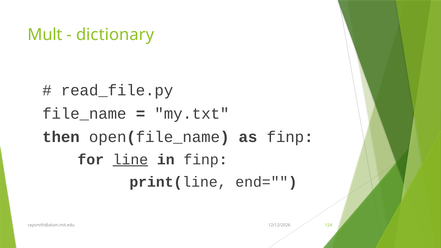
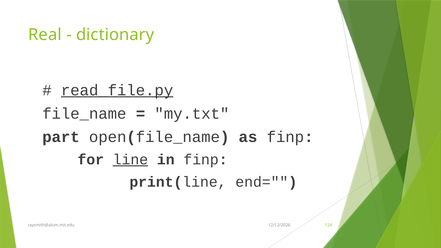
Mult: Mult -> Real
read_file.py underline: none -> present
then: then -> part
